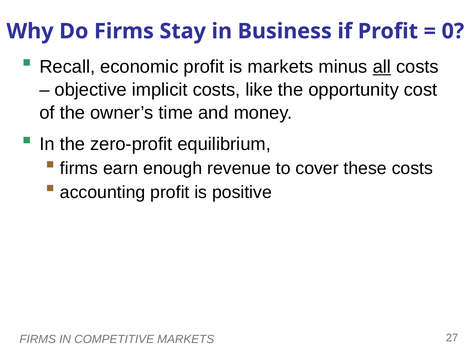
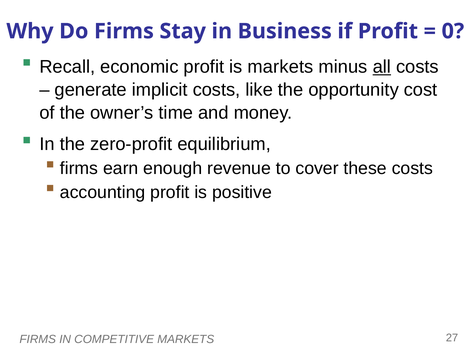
objective: objective -> generate
